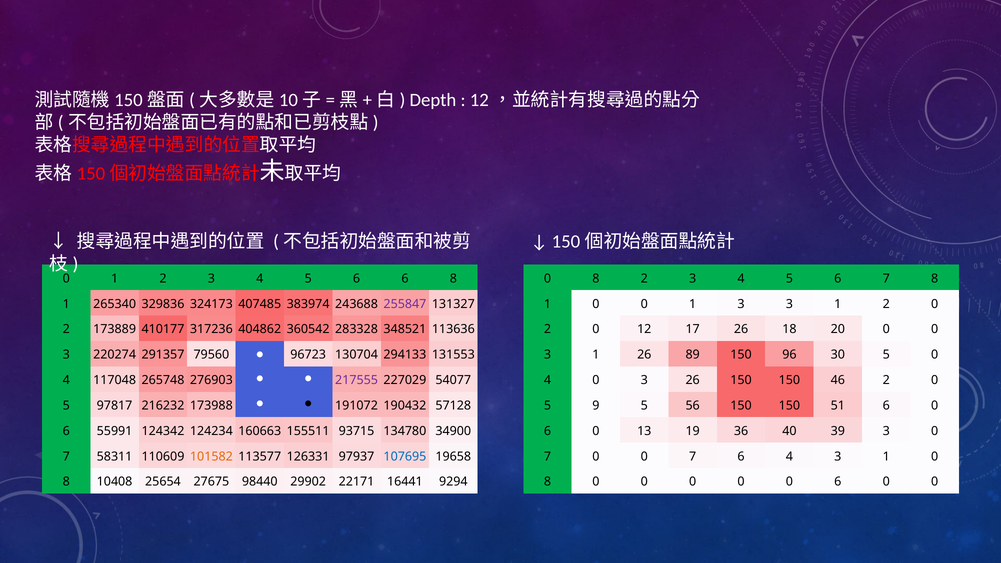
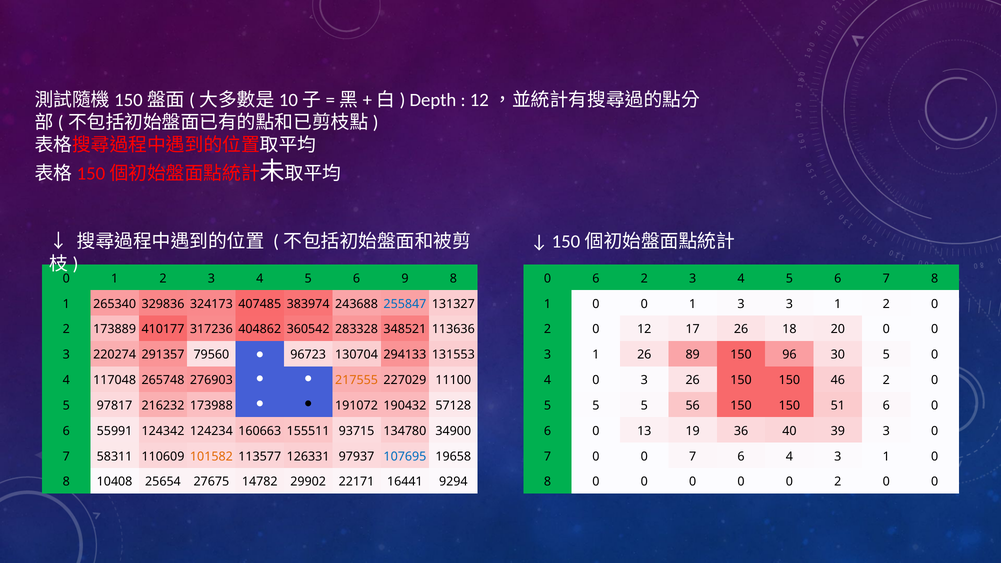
6 6: 6 -> 9
8 at (596, 279): 8 -> 6
255847 colour: purple -> blue
217555 colour: purple -> orange
54077: 54077 -> 11100
9 at (596, 406): 9 -> 5
98440: 98440 -> 14782
0 0 6: 6 -> 2
